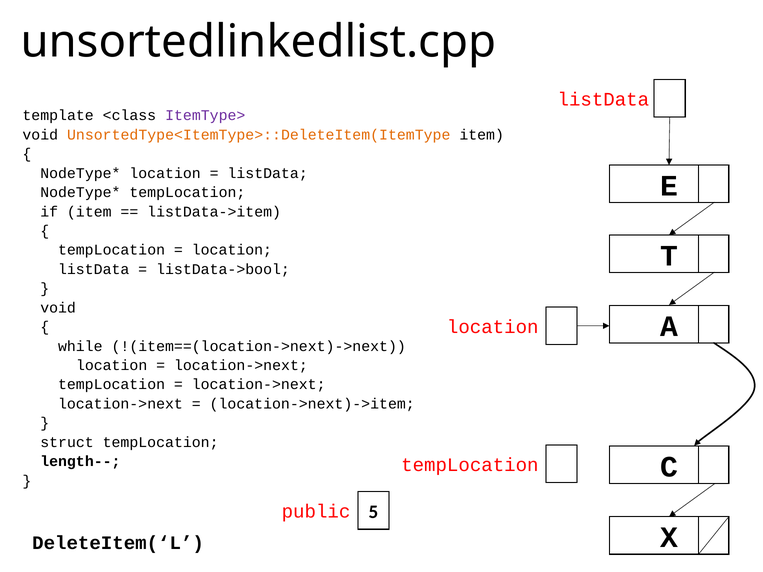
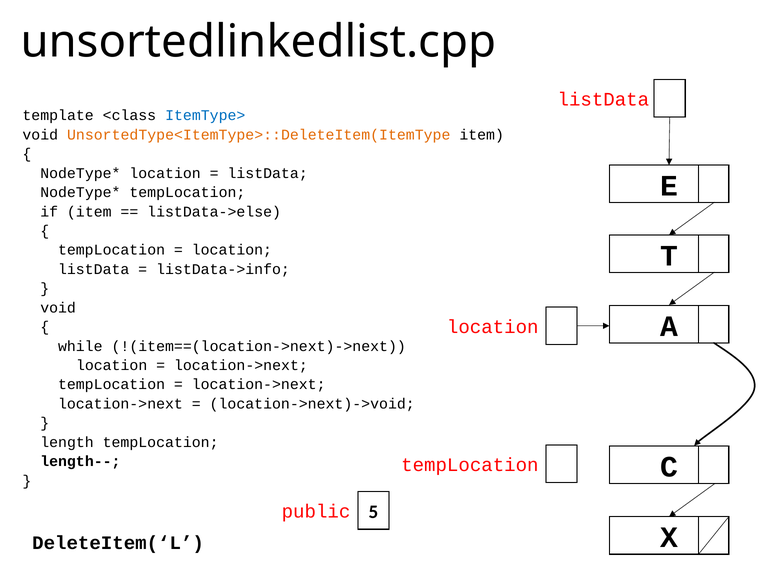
ItemType> colour: purple -> blue
listData->item: listData->item -> listData->else
listData->bool: listData->bool -> listData->info
location->next)->item: location->next)->item -> location->next)->void
struct: struct -> length
